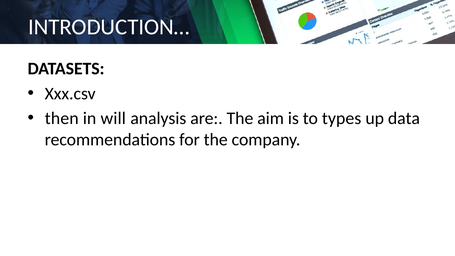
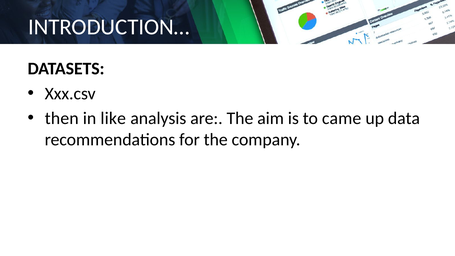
will: will -> like
types: types -> came
